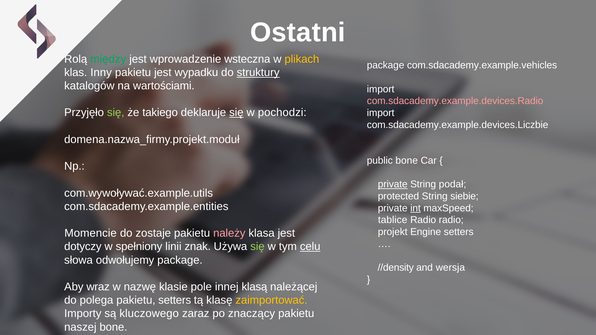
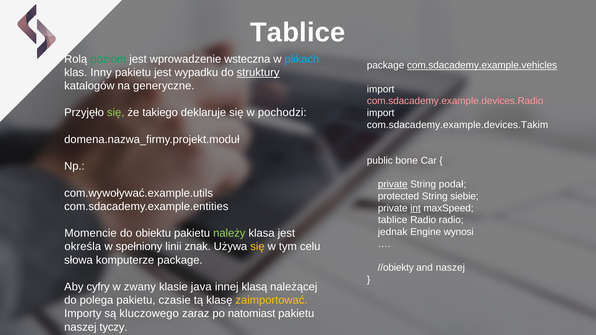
Ostatni at (298, 33): Ostatni -> Tablice
między: między -> poziom
plikach colour: yellow -> light blue
com.sdacademy.example.vehicles underline: none -> present
wartościami: wartościami -> generyczne
się at (236, 113) underline: present -> none
com.sdacademy.example.devices.Liczbie: com.sdacademy.example.devices.Liczbie -> com.sdacademy.example.devices.Takim
projekt: projekt -> jednak
Engine setters: setters -> wynosi
zostaje: zostaje -> obiektu
należy colour: pink -> light green
dotyczy: dotyczy -> określa
się at (257, 247) colour: light green -> yellow
celu underline: present -> none
odwołujemy: odwołujemy -> komputerze
//density: //density -> //obiekty
and wersja: wersja -> naszej
wraz: wraz -> cyfry
nazwę: nazwę -> zwany
pole: pole -> java
pakietu setters: setters -> czasie
znaczący: znaczący -> natomiast
naszej bone: bone -> tyczy
